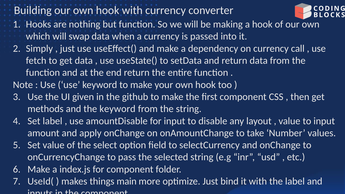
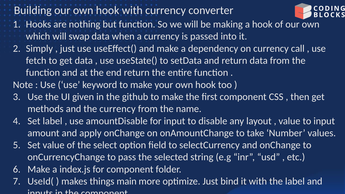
the keyword: keyword -> currency
the string: string -> name
